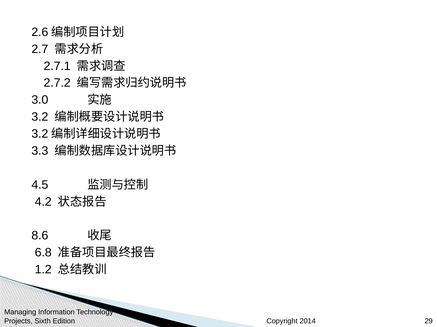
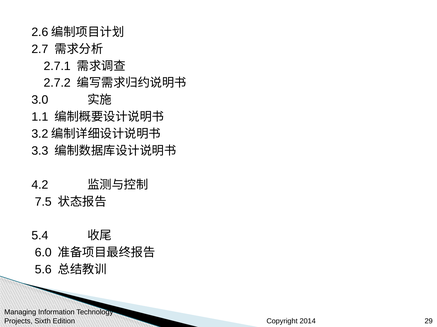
3.2: 3.2 -> 1.1
4.5: 4.5 -> 4.2
4.2: 4.2 -> 7.5
8.6: 8.6 -> 5.4
6.8: 6.8 -> 6.0
1.2: 1.2 -> 5.6
